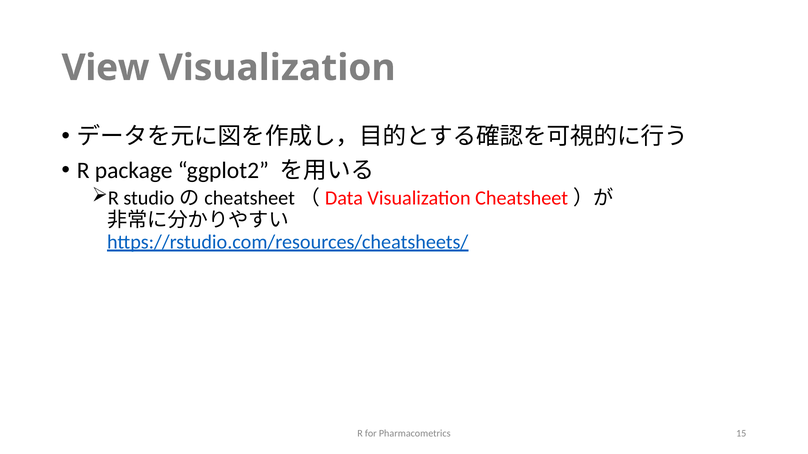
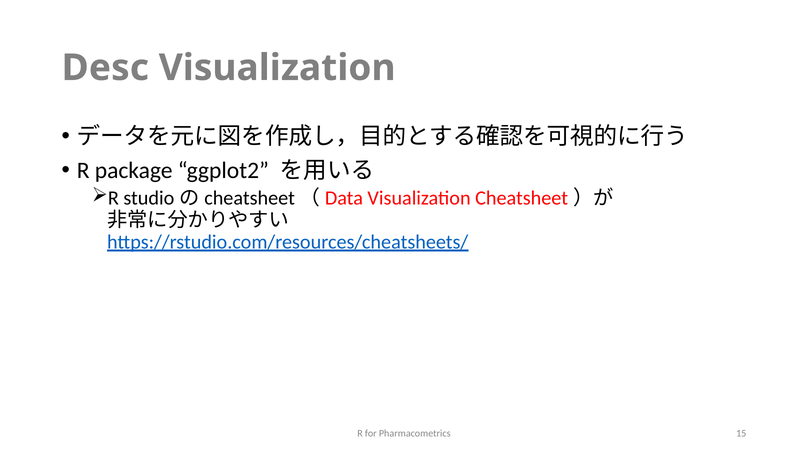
View: View -> Desc
